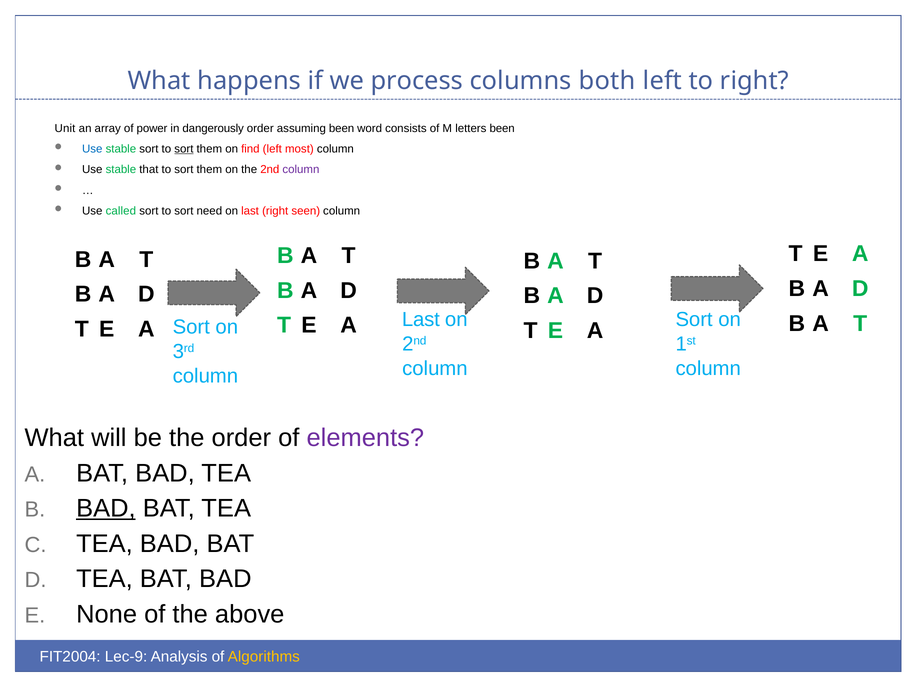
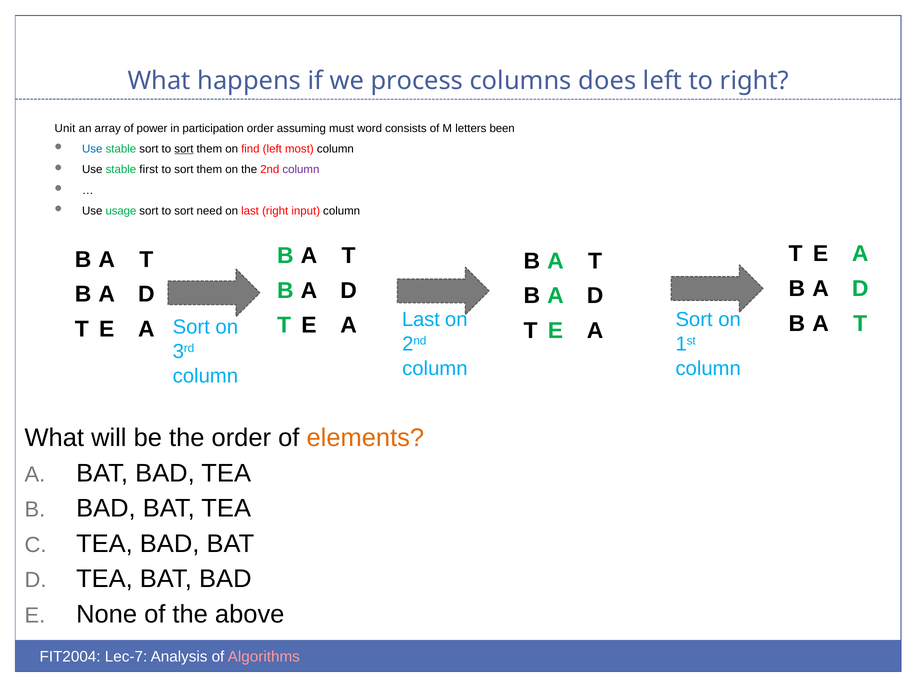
both: both -> does
dangerously: dangerously -> participation
assuming been: been -> must
that: that -> first
called: called -> usage
seen: seen -> input
elements colour: purple -> orange
BAD at (106, 509) underline: present -> none
Lec-9: Lec-9 -> Lec-7
Algorithms colour: yellow -> pink
